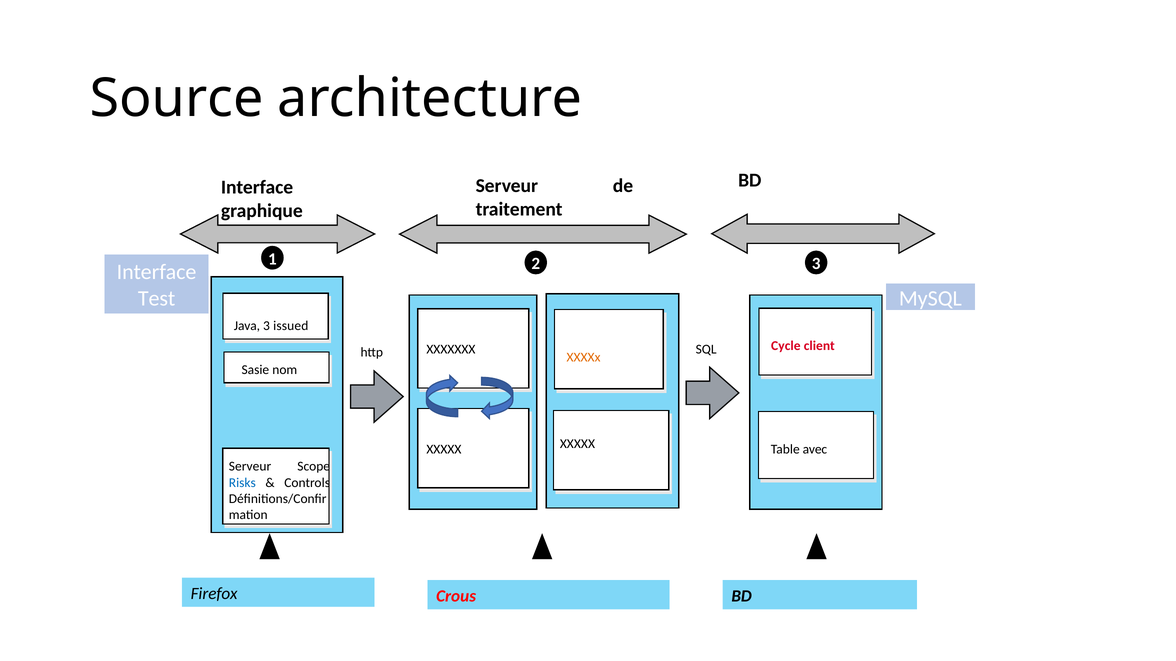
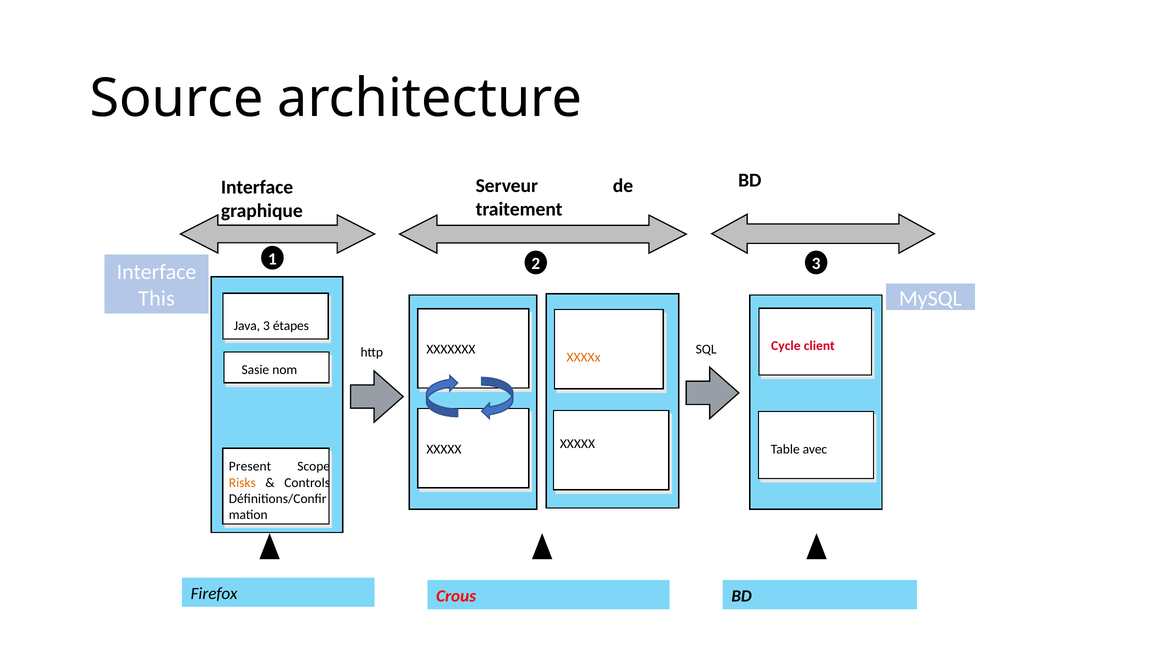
Test: Test -> This
issued: issued -> étapes
Serveur at (250, 467): Serveur -> Present
Risks colour: blue -> orange
